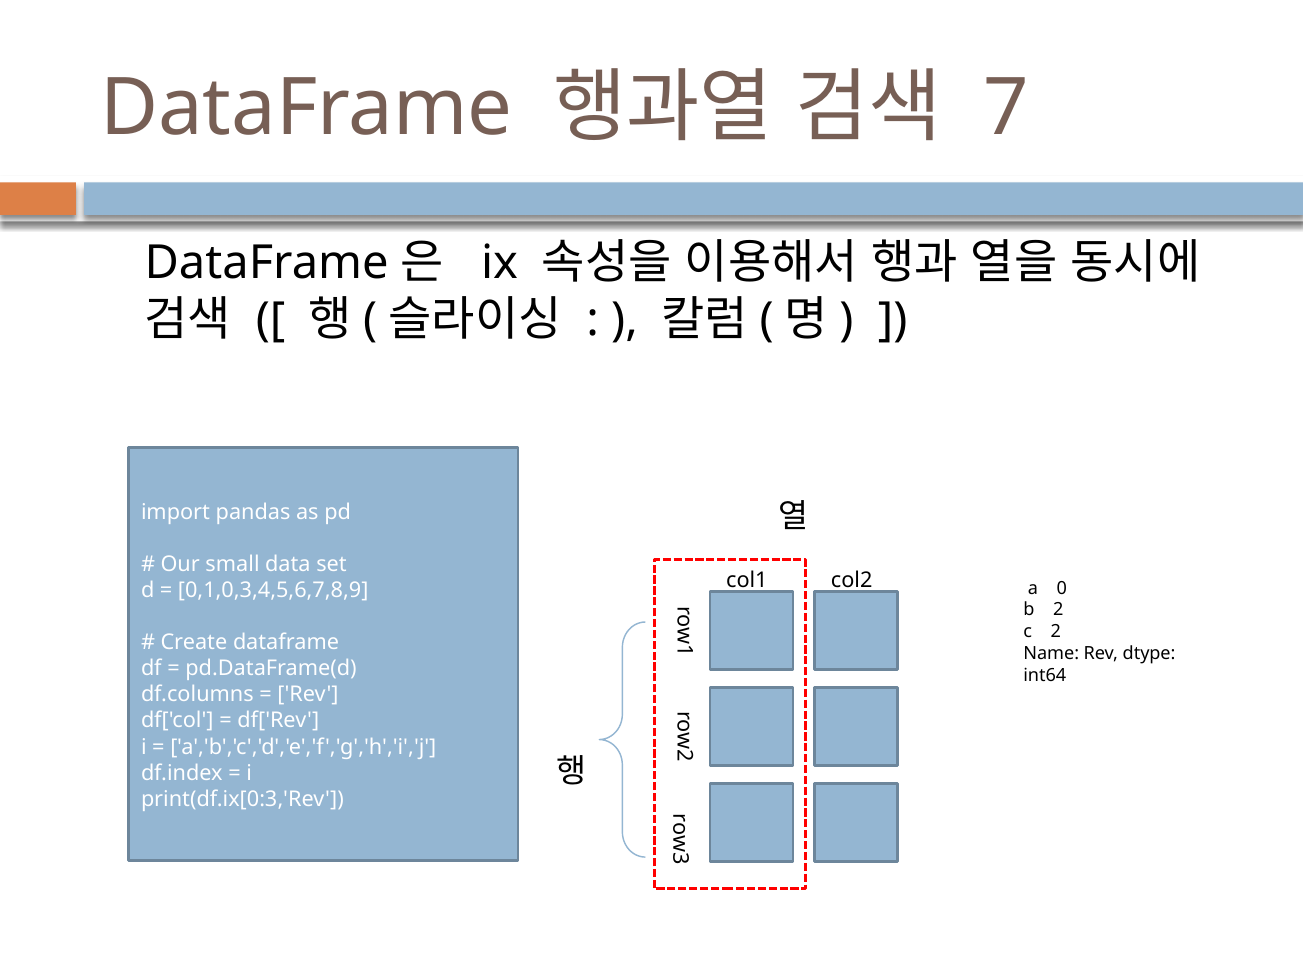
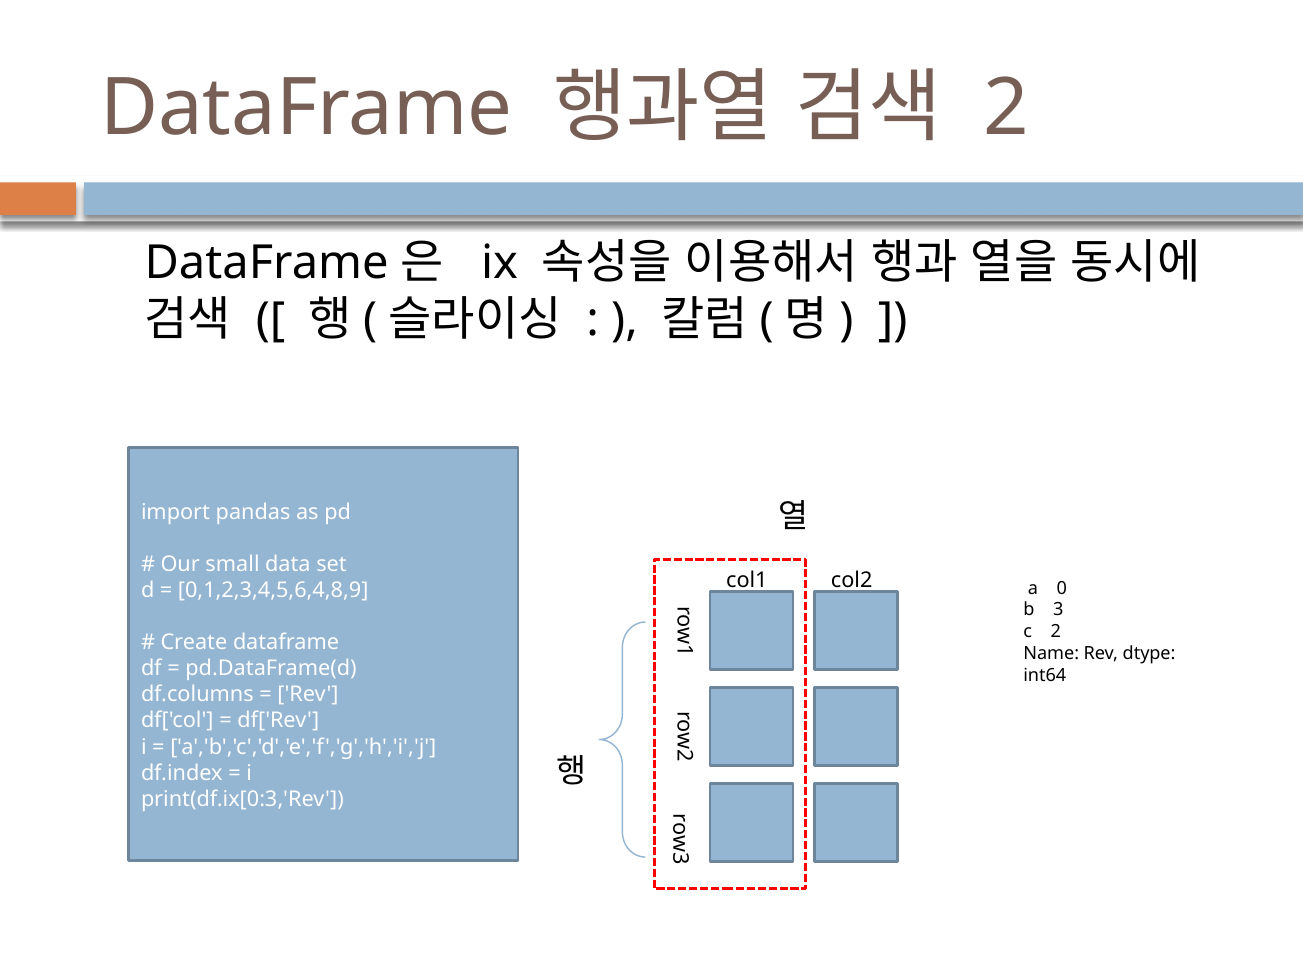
7 at (1006, 109): 7 -> 2
0,1,0,3,4,5,6,7,8,9: 0,1,0,3,4,5,6,7,8,9 -> 0,1,2,3,4,5,6,4,8,9
b 2: 2 -> 3
